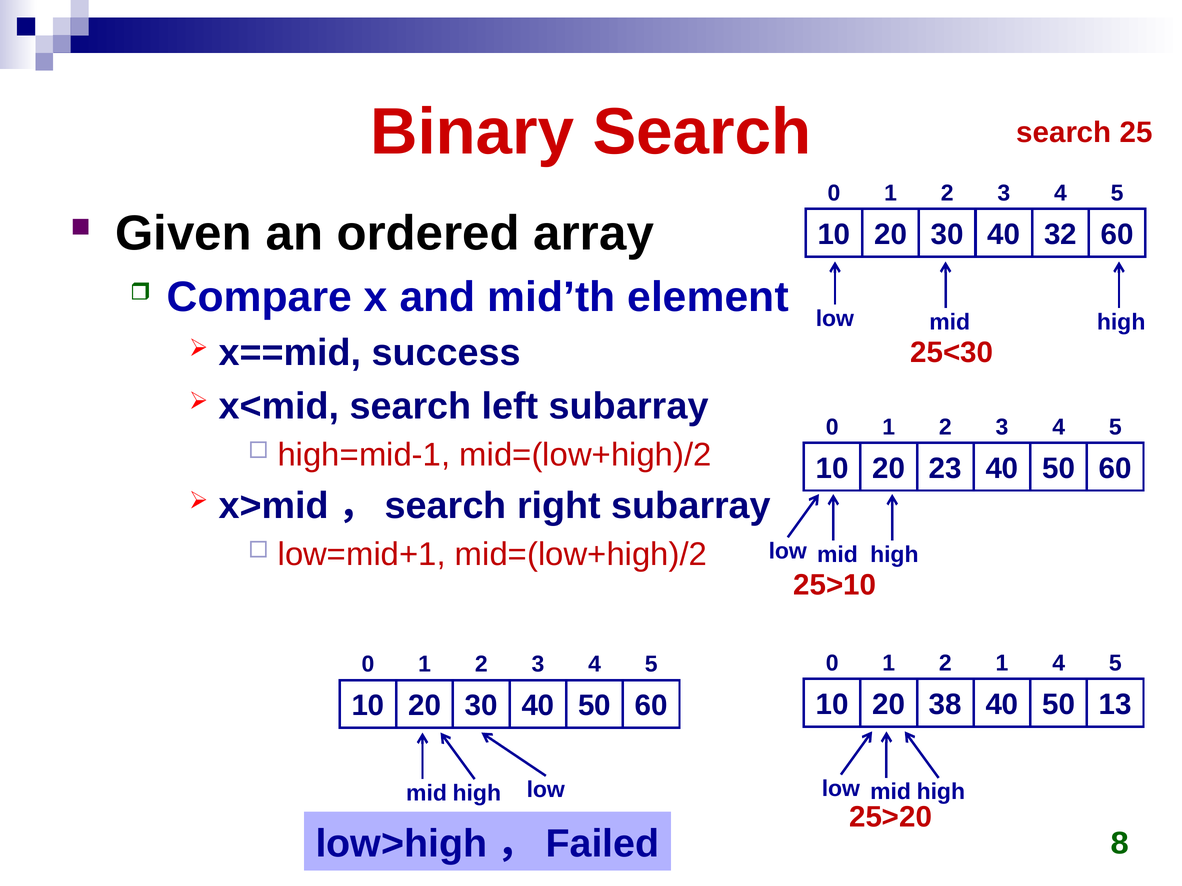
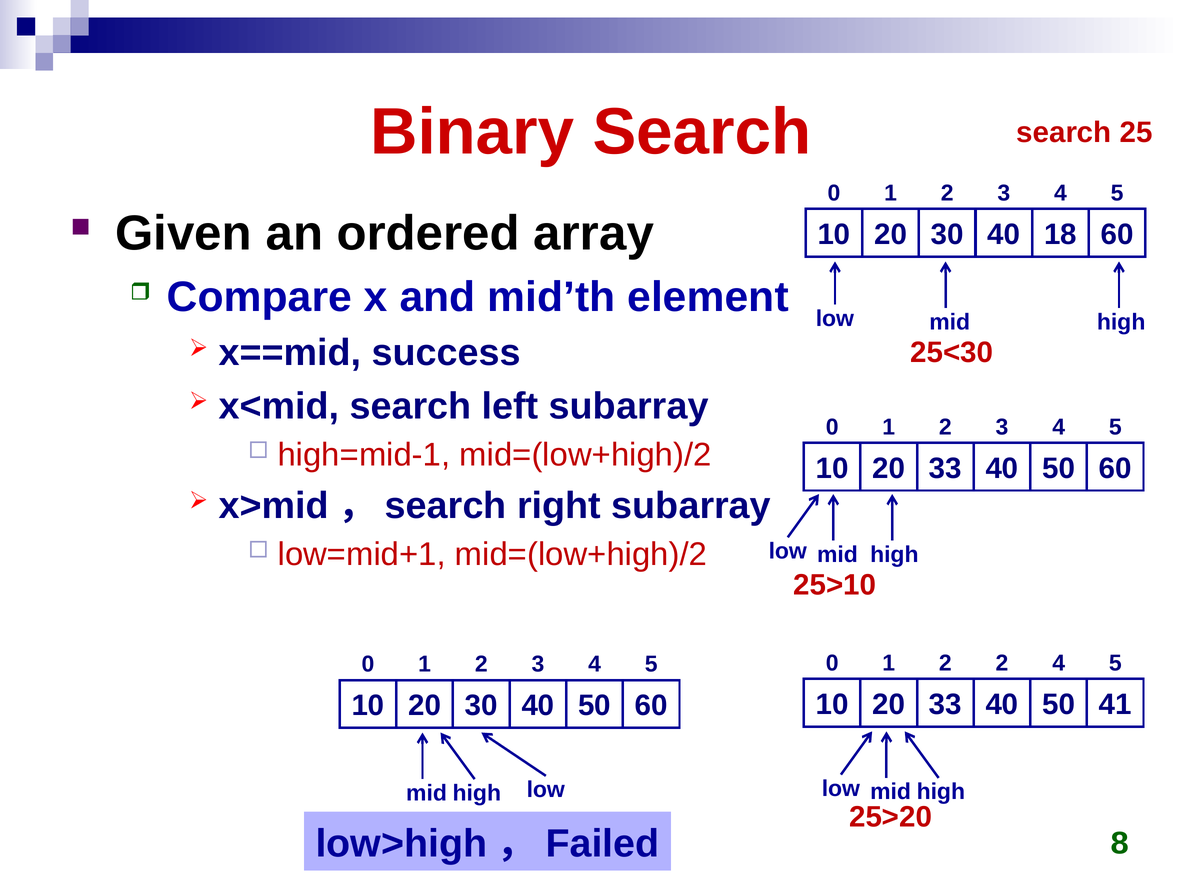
32: 32 -> 18
23 at (945, 469): 23 -> 33
2 1: 1 -> 2
38 at (945, 705): 38 -> 33
13: 13 -> 41
